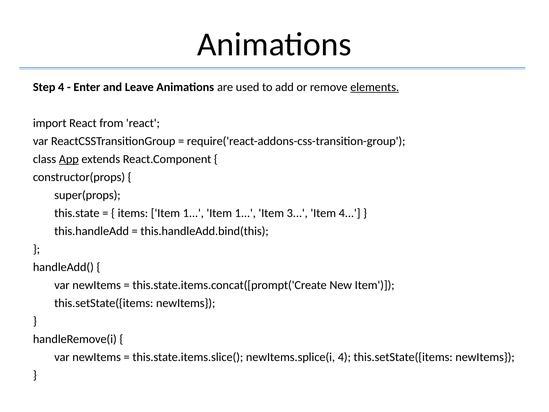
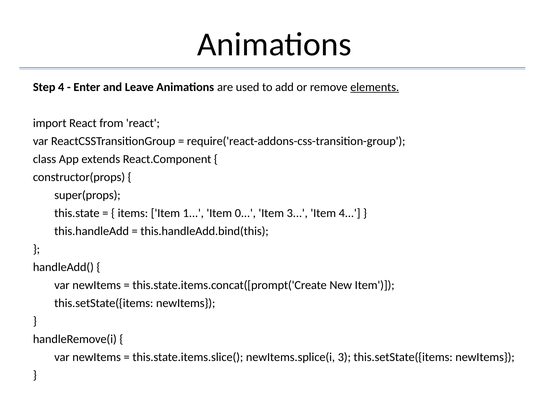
App underline: present -> none
1 Item 1: 1 -> 0
newItems.splice(i 4: 4 -> 3
